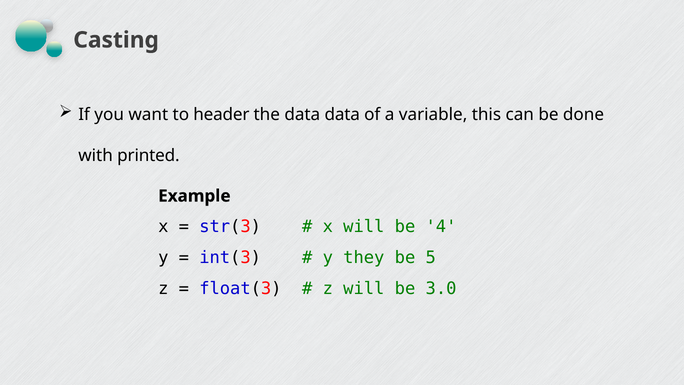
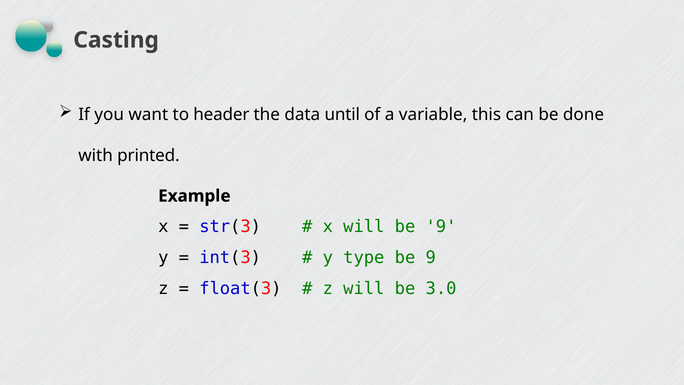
data data: data -> until
will be 4: 4 -> 9
they: they -> type
5 at (431, 257): 5 -> 9
